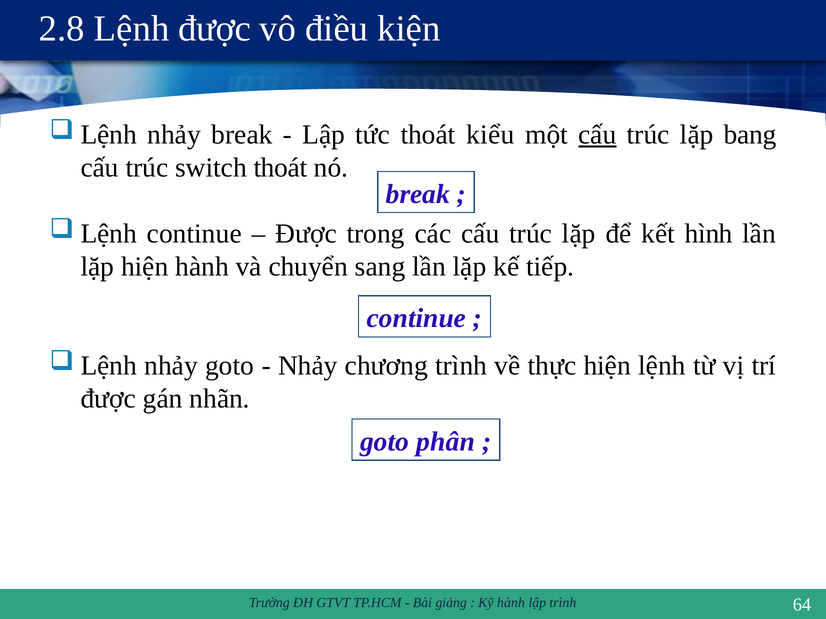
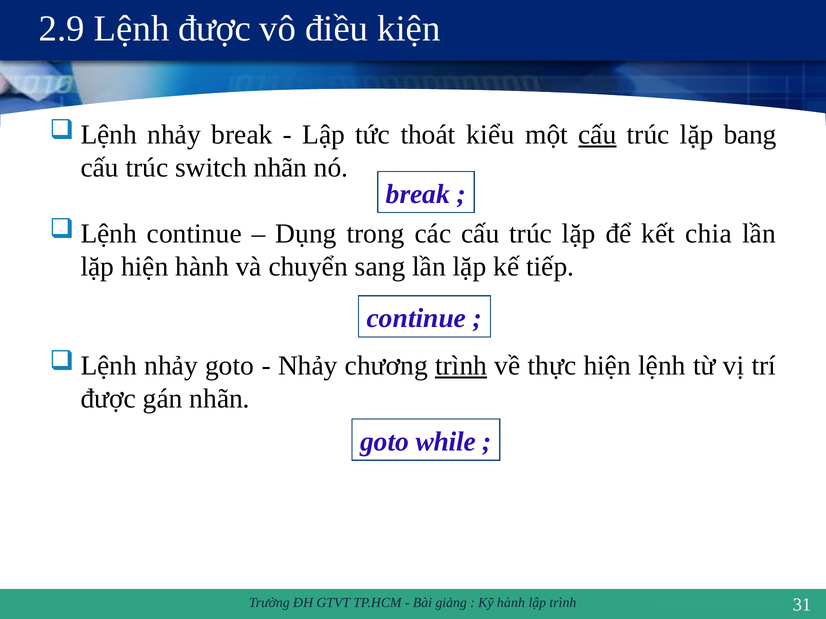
2.8: 2.8 -> 2.9
switch thoát: thoát -> nhãn
Được at (306, 234): Được -> Dụng
hình: hình -> chia
trình at (461, 366) underline: none -> present
phân: phân -> while
64: 64 -> 31
